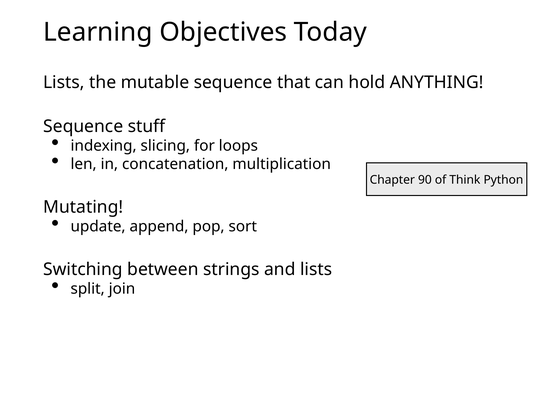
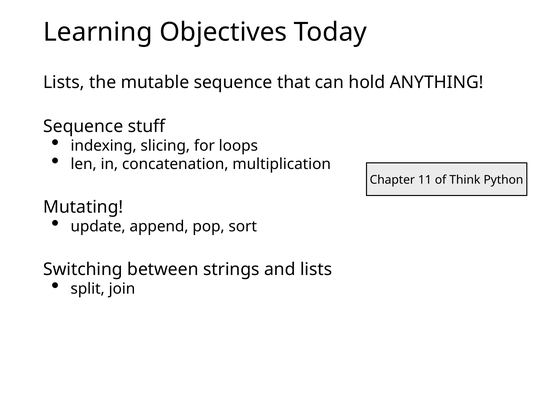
90: 90 -> 11
